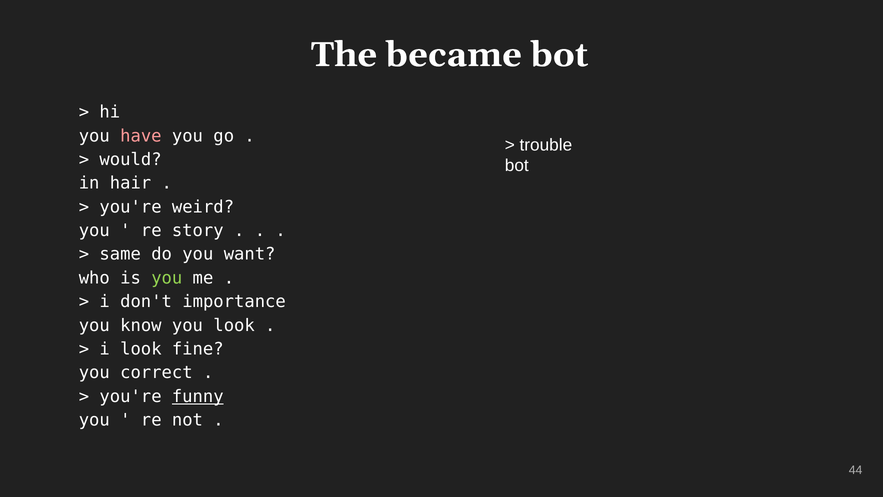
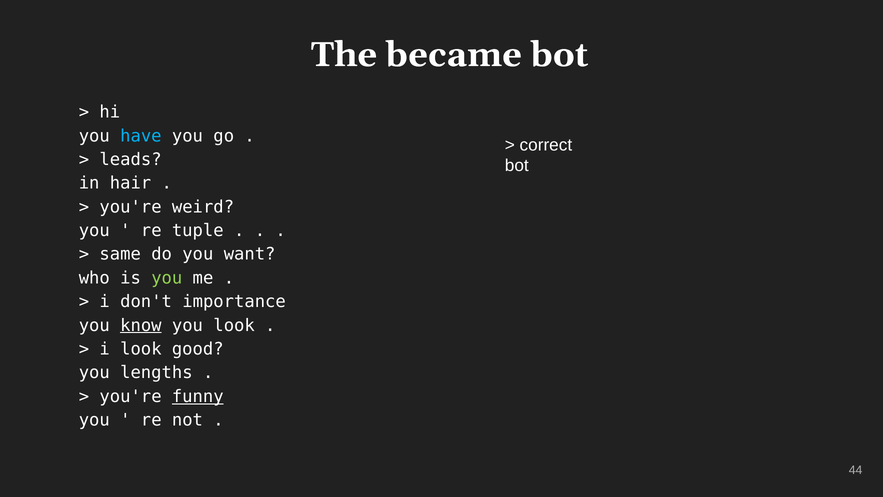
have colour: pink -> light blue
trouble: trouble -> correct
would: would -> leads
story: story -> tuple
know underline: none -> present
fine: fine -> good
correct: correct -> lengths
